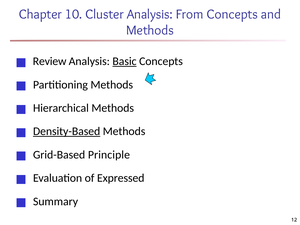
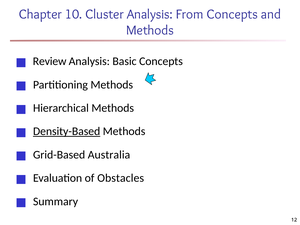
Basic underline: present -> none
Principle: Principle -> Australia
Expressed: Expressed -> Obstacles
